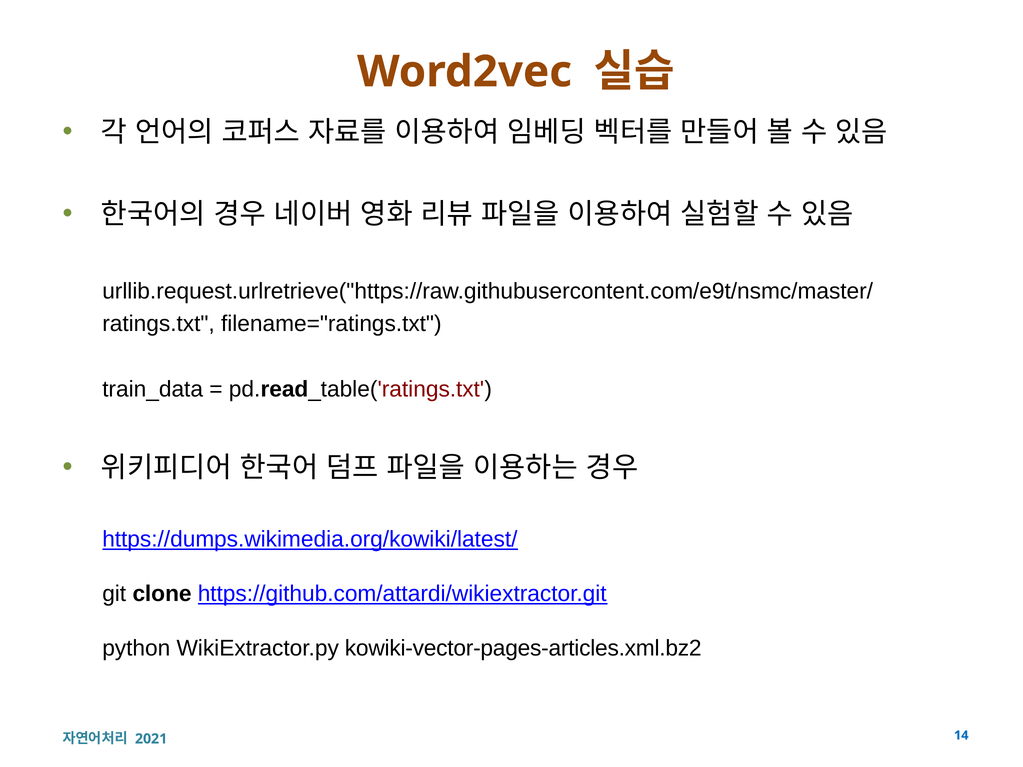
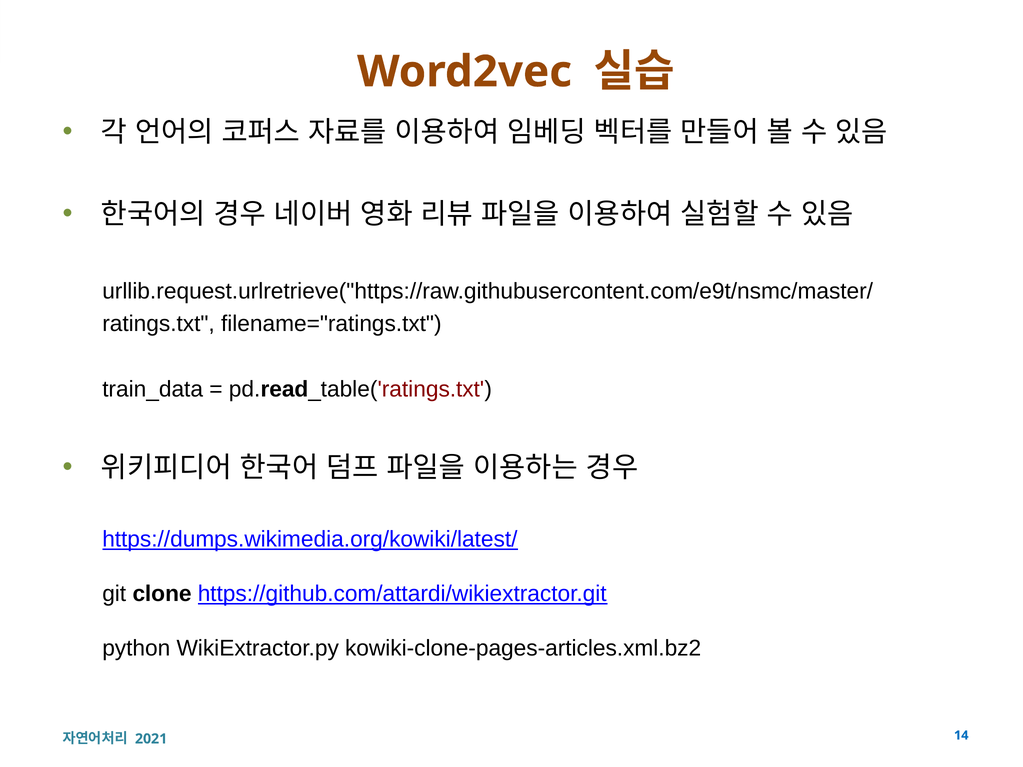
kowiki-vector-pages-articles.xml.bz2: kowiki-vector-pages-articles.xml.bz2 -> kowiki-clone-pages-articles.xml.bz2
